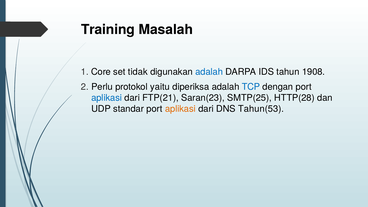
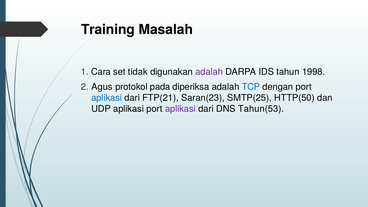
Core: Core -> Cara
adalah at (209, 72) colour: blue -> purple
1908: 1908 -> 1998
Perlu: Perlu -> Agus
yaitu: yaitu -> pada
HTTP(28: HTTP(28 -> HTTP(50
UDP standar: standar -> aplikasi
aplikasi at (180, 109) colour: orange -> purple
